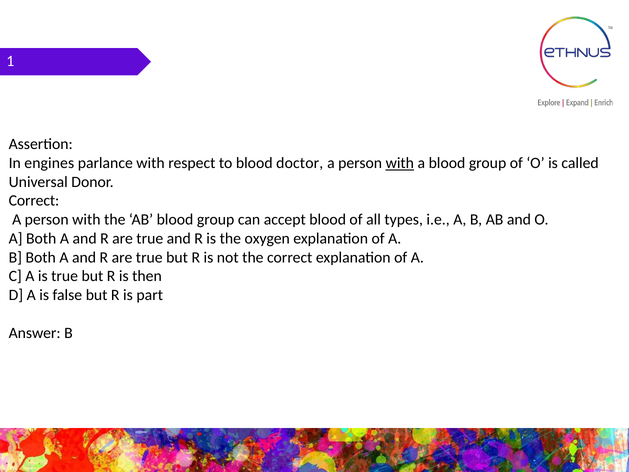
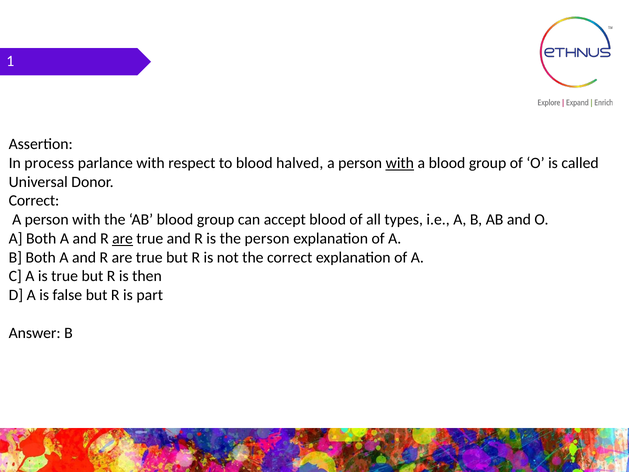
engines: engines -> process
doctor: doctor -> halved
are at (123, 238) underline: none -> present
the oxygen: oxygen -> person
